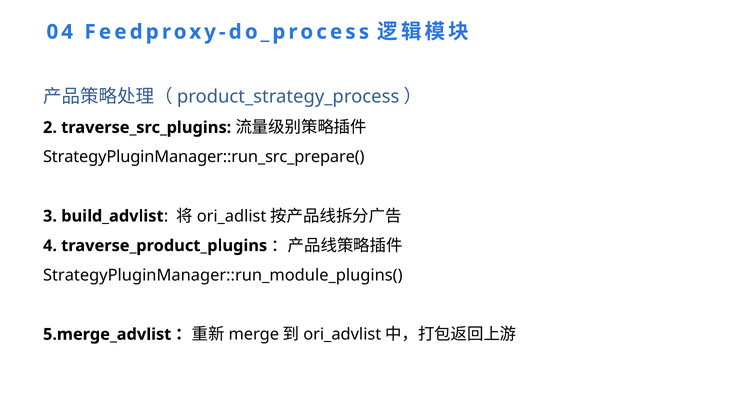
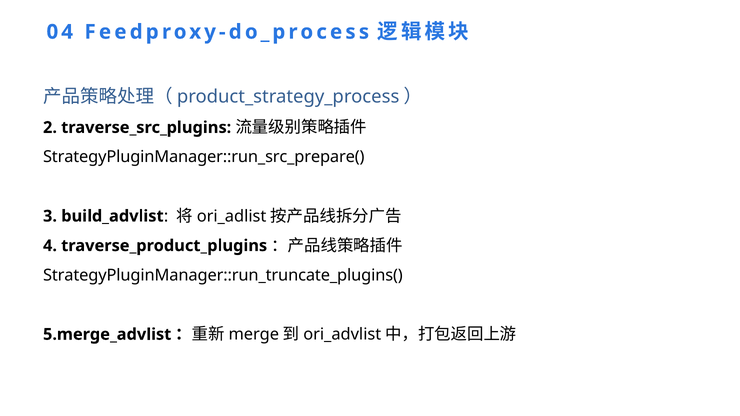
StrategyPluginManager::run_module_plugins(: StrategyPluginManager::run_module_plugins( -> StrategyPluginManager::run_truncate_plugins(
